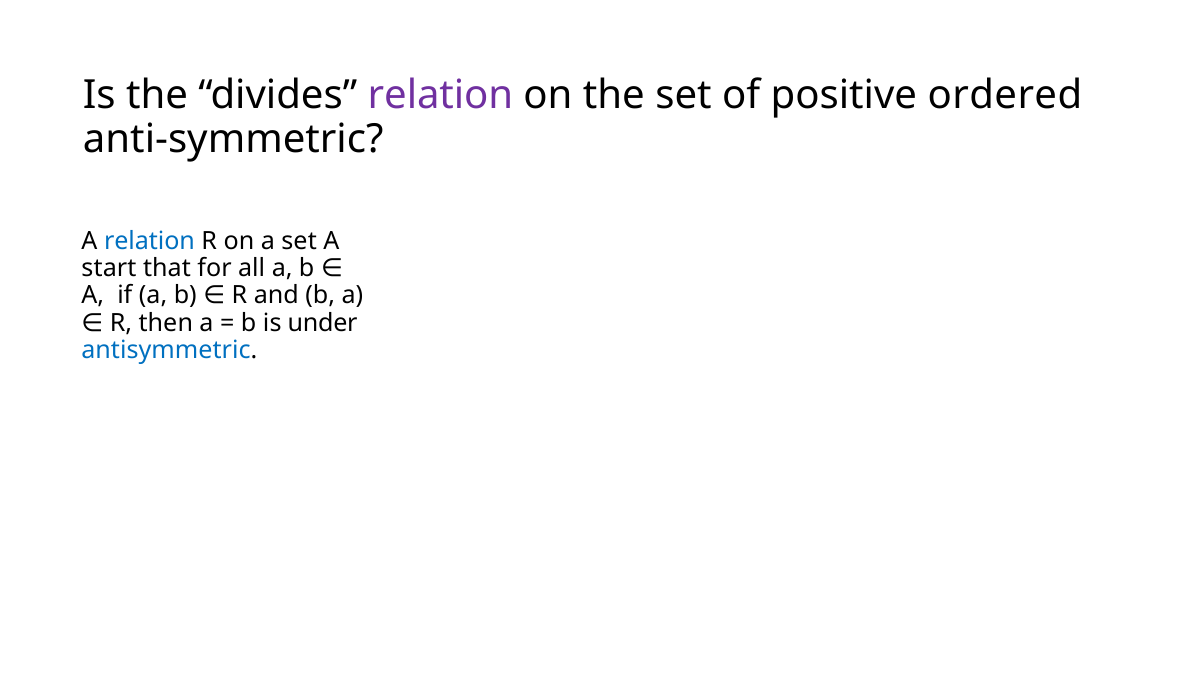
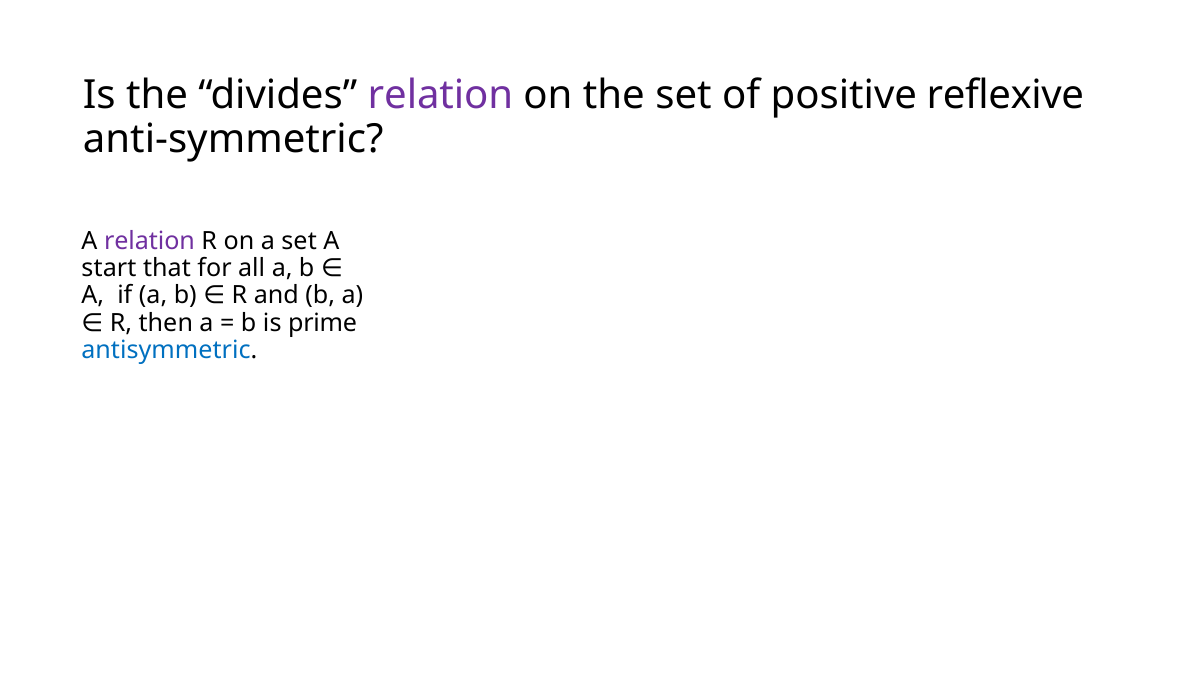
ordered: ordered -> reflexive
relation at (150, 242) colour: blue -> purple
under: under -> prime
